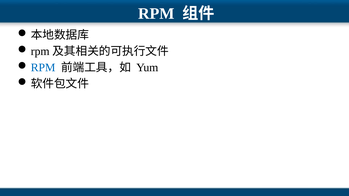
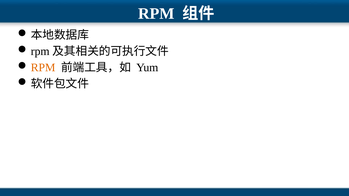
RPM at (43, 68) colour: blue -> orange
